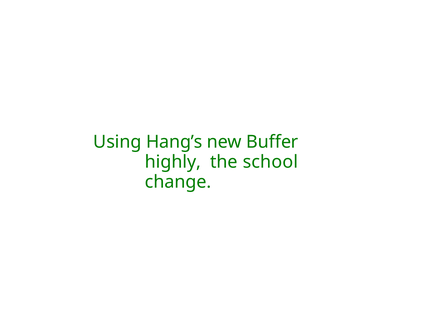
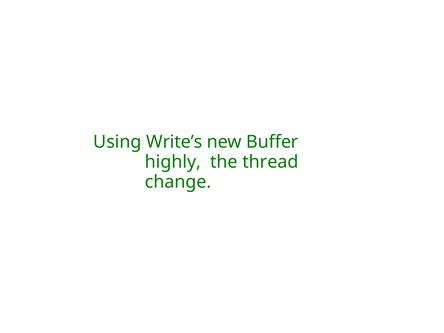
Hang’s: Hang’s -> Write’s
school: school -> thread
